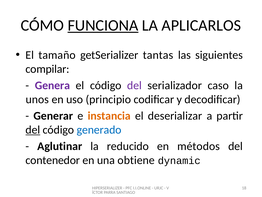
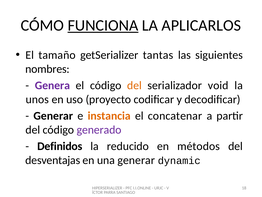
compilar: compilar -> nombres
del at (134, 85) colour: purple -> orange
caso: caso -> void
principio: principio -> proyecto
deserializar: deserializar -> concatenar
del at (33, 130) underline: present -> none
generado colour: blue -> purple
Aglutinar: Aglutinar -> Definidos
contenedor: contenedor -> desventajas
una obtiene: obtiene -> generar
